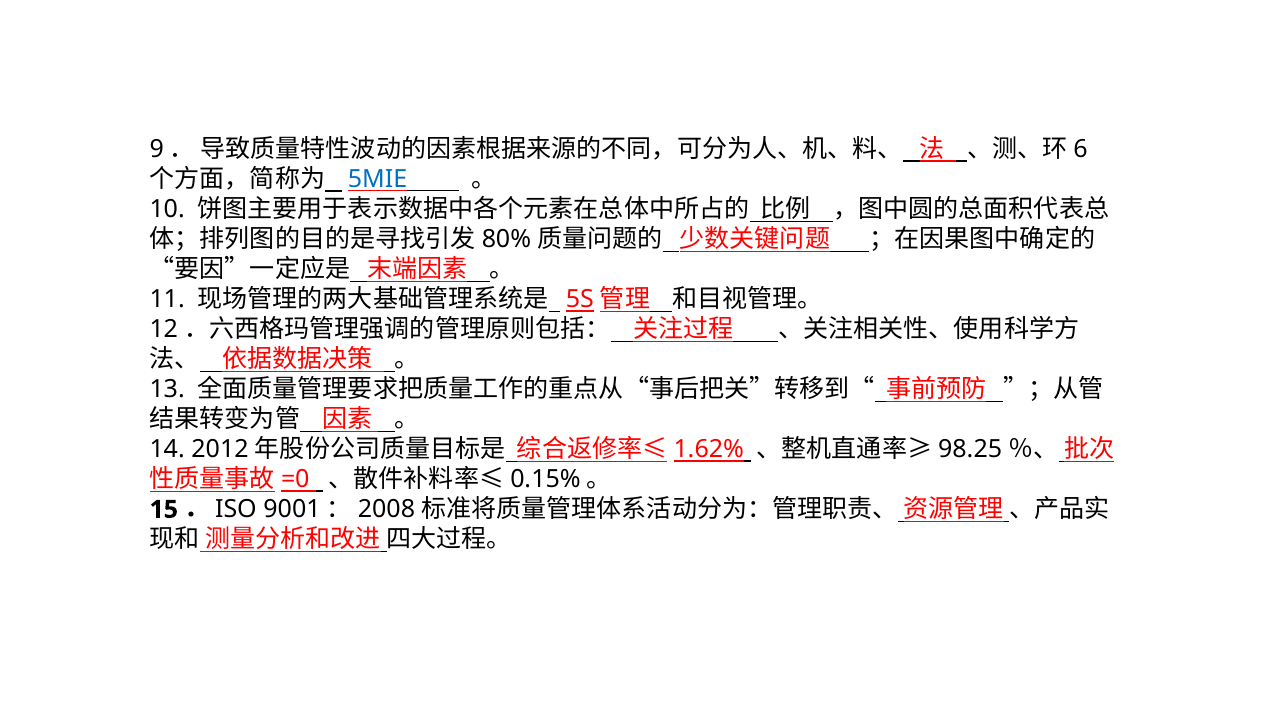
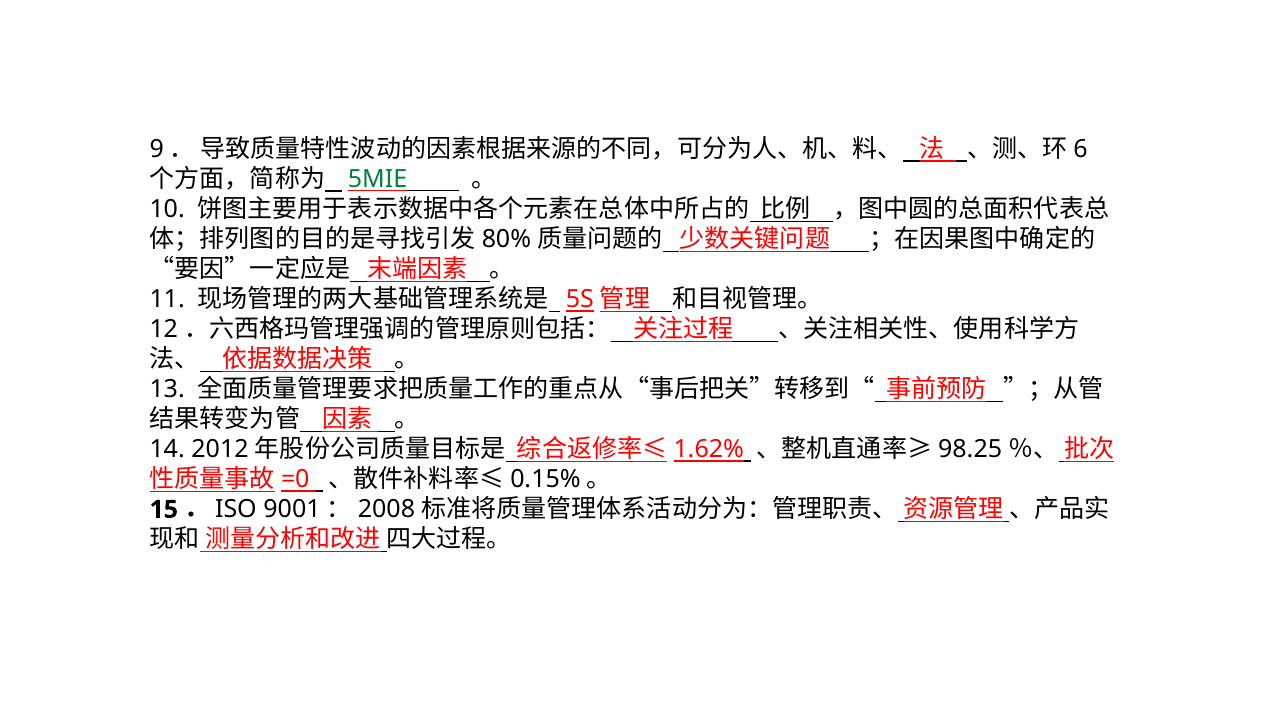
5MIE colour: blue -> green
